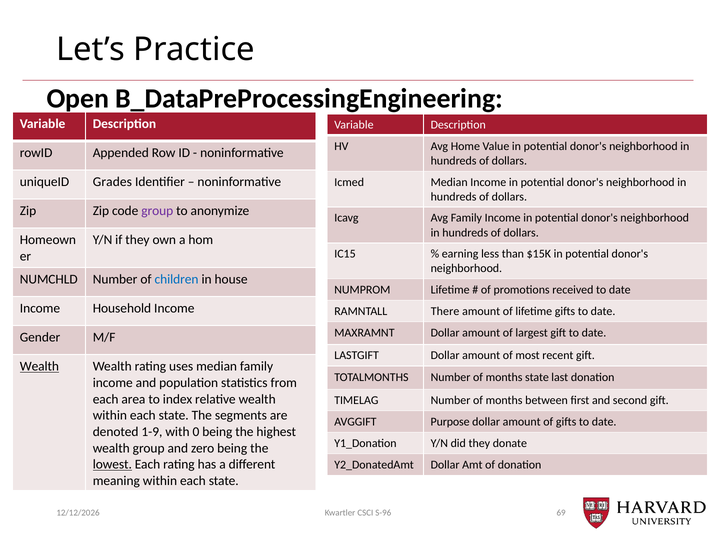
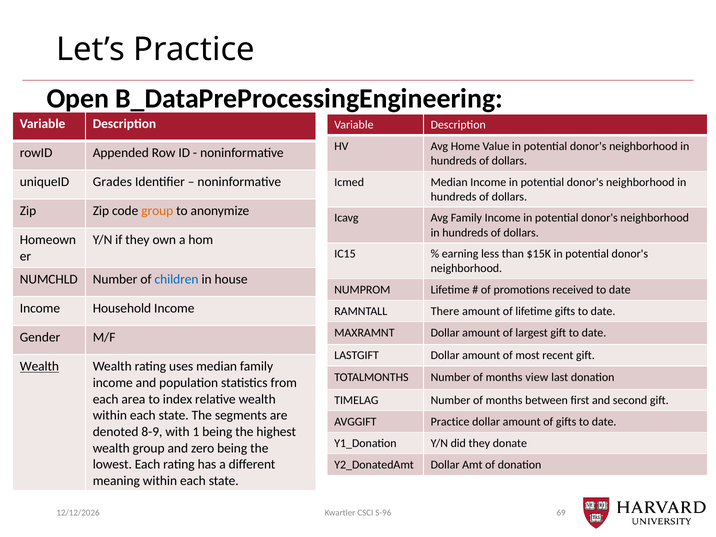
group at (157, 211) colour: purple -> orange
months state: state -> view
AVGGIFT Purpose: Purpose -> Practice
1-9: 1-9 -> 8-9
0: 0 -> 1
lowest underline: present -> none
